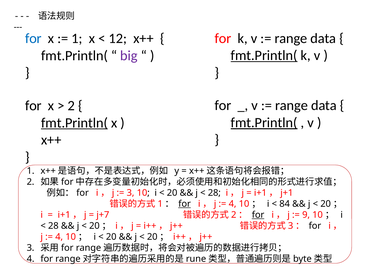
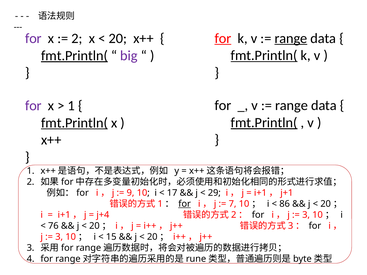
for at (223, 38) underline: none -> present
range at (291, 38) underline: none -> present
for at (33, 38) colour: blue -> purple
1 at (77, 38): 1 -> 2
12: 12 -> 20
fmt.Println( at (74, 56) underline: none -> present
for at (33, 106) colour: black -> purple
2 at (71, 106): 2 -> 1
3 at (131, 193): 3 -> 9
20 at (172, 193): 20 -> 17
28 at (214, 193): 28 -> 29
4 at (233, 204): 4 -> 7
84: 84 -> 86
j+7: j+7 -> j+4
for at (258, 215) underline: present -> none
9 at (306, 215): 9 -> 3
28 at (53, 226): 28 -> 76
4 at (59, 237): 4 -> 3
20 at (111, 237): 20 -> 15
